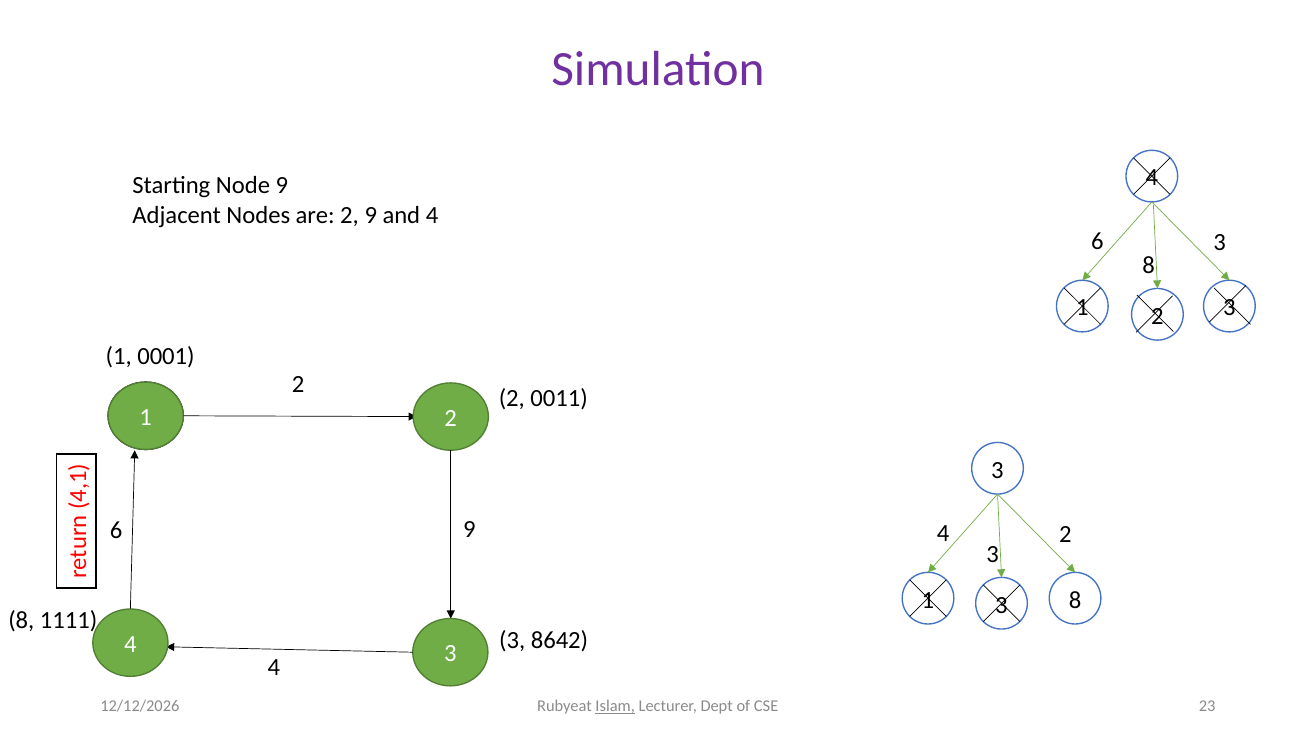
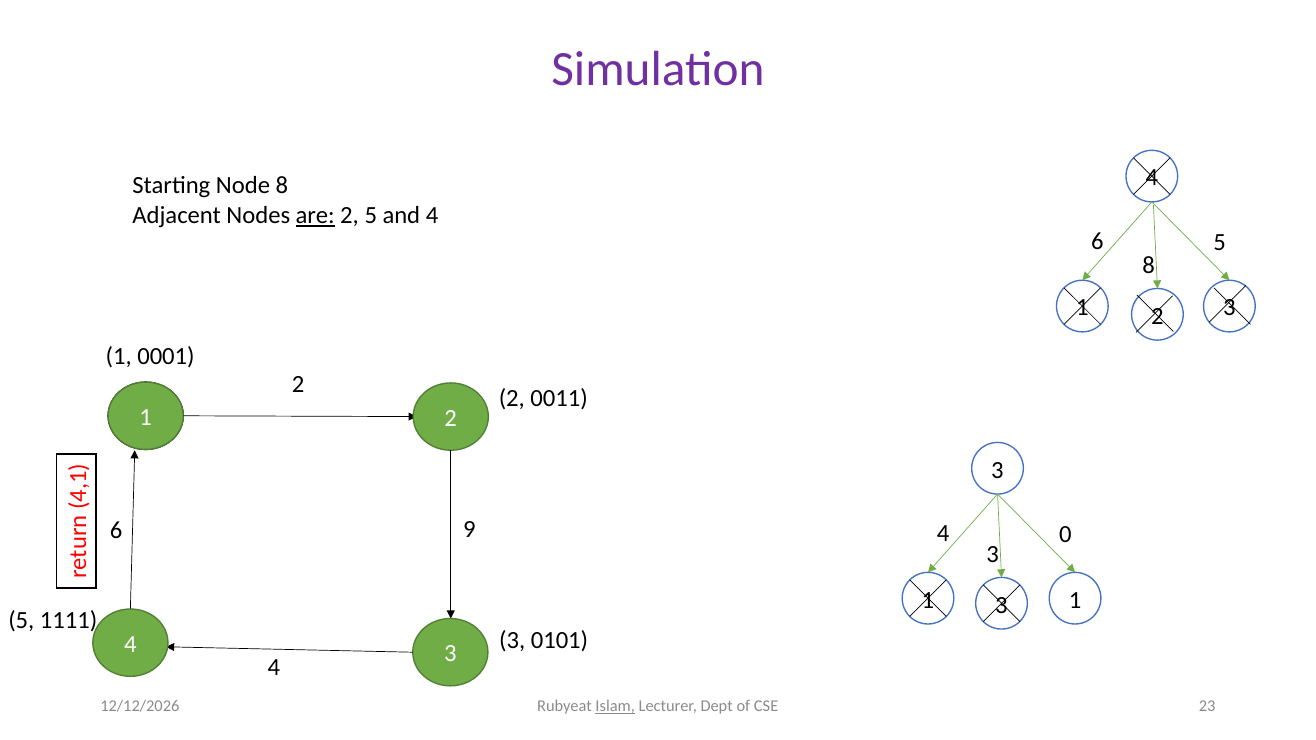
Node 9: 9 -> 8
are underline: none -> present
2 9: 9 -> 5
6 3: 3 -> 5
4 2: 2 -> 0
1 8: 8 -> 1
8 at (21, 620): 8 -> 5
8642: 8642 -> 0101
